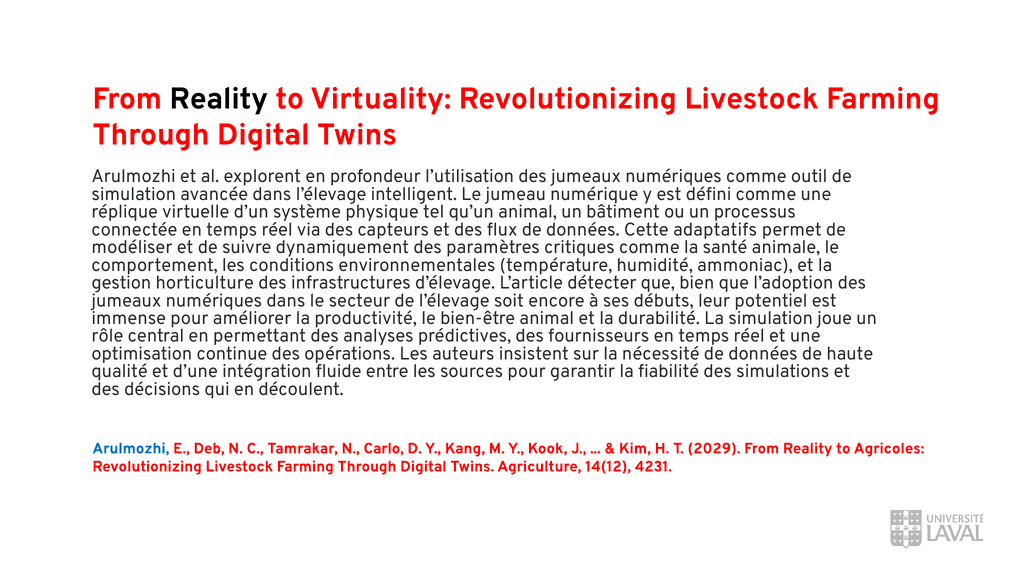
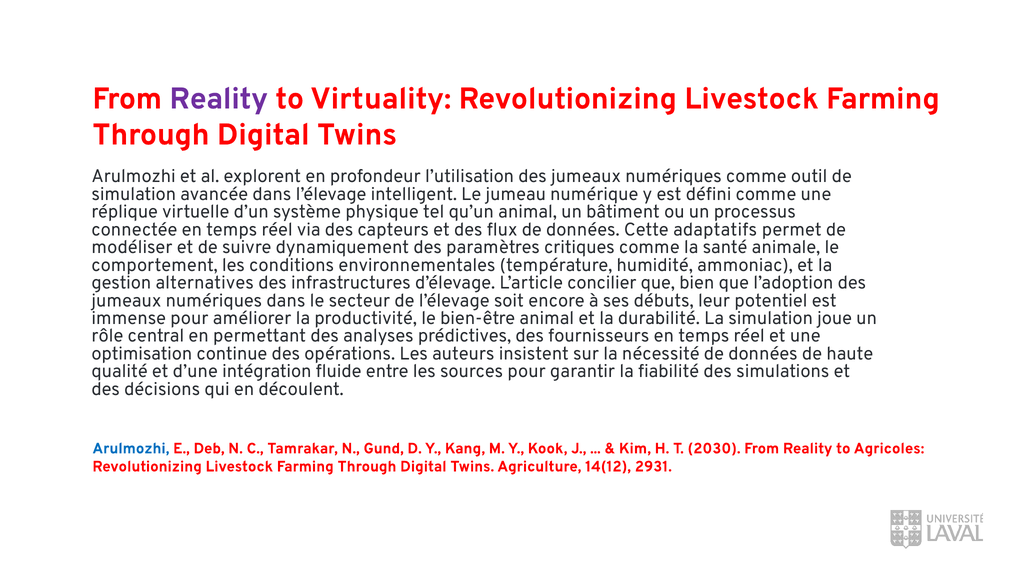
Reality at (219, 99) colour: black -> purple
horticulture: horticulture -> alternatives
détecter: détecter -> concilier
Carlo: Carlo -> Gund
2029: 2029 -> 2030
4231: 4231 -> 2931
